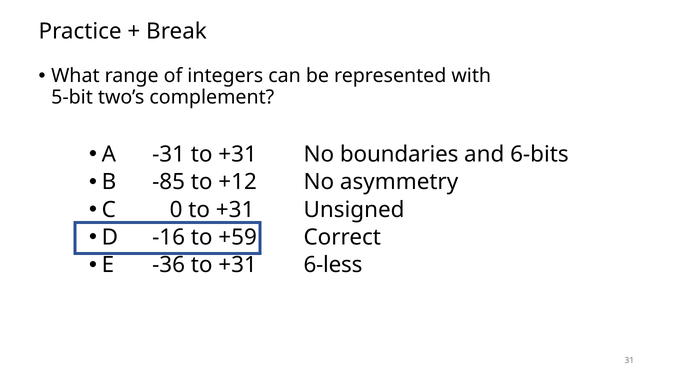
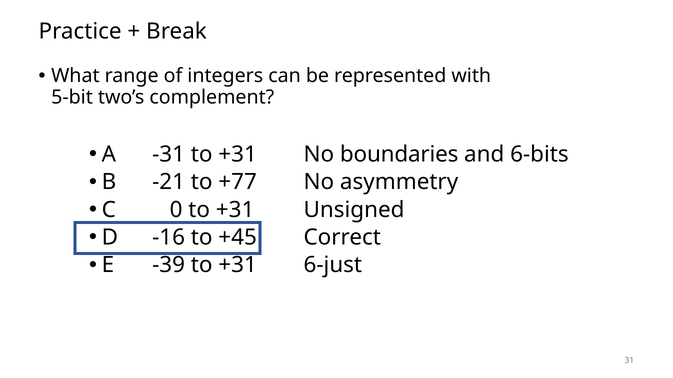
-85: -85 -> -21
+12: +12 -> +77
+59: +59 -> +45
-36: -36 -> -39
6-less: 6-less -> 6-just
